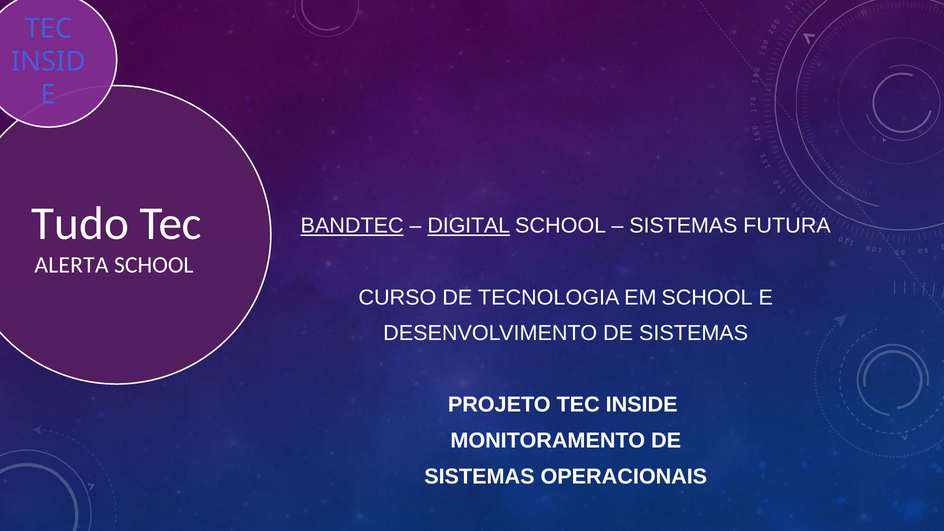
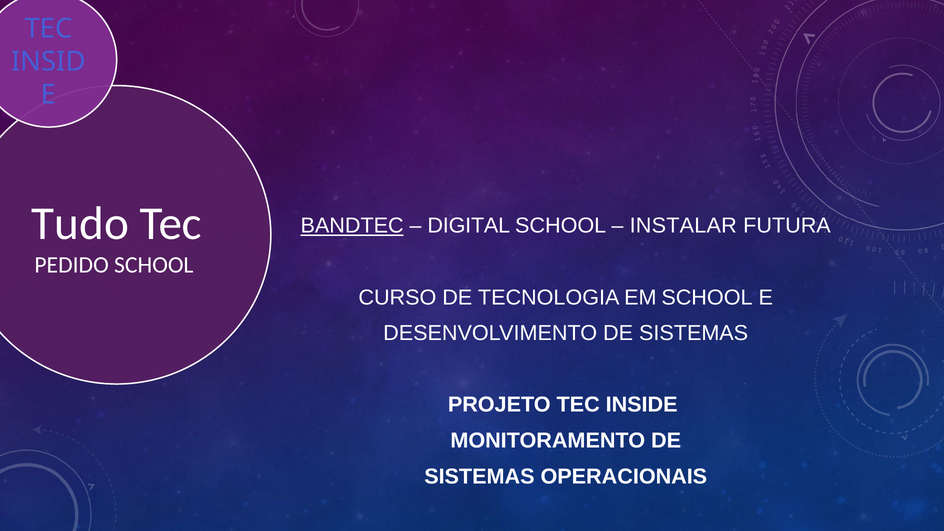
DIGITAL underline: present -> none
SISTEMAS at (683, 226): SISTEMAS -> INSTALAR
ALERTA: ALERTA -> PEDIDO
